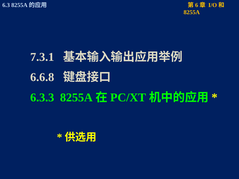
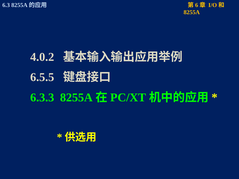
7.3.1: 7.3.1 -> 4.0.2
6.6.8: 6.6.8 -> 6.5.5
